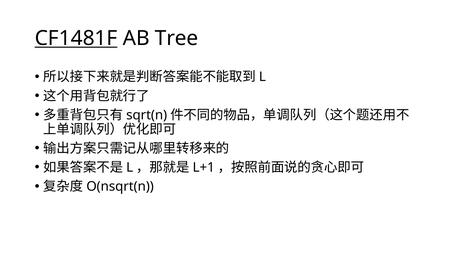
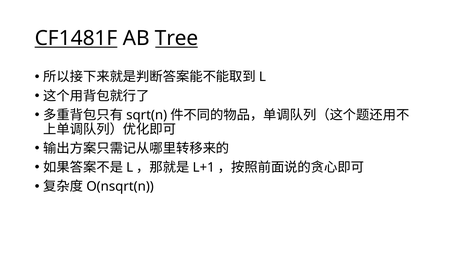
Tree underline: none -> present
